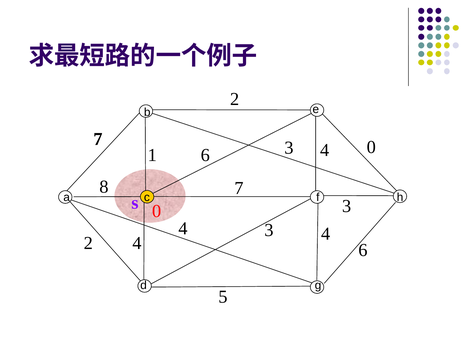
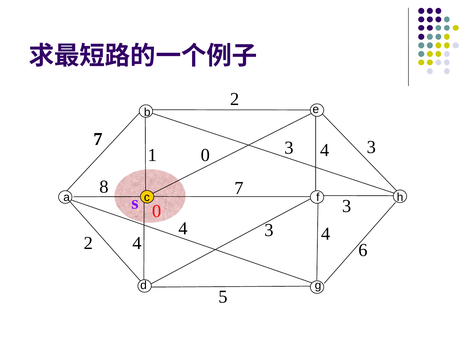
1 6: 6 -> 0
4 0: 0 -> 3
